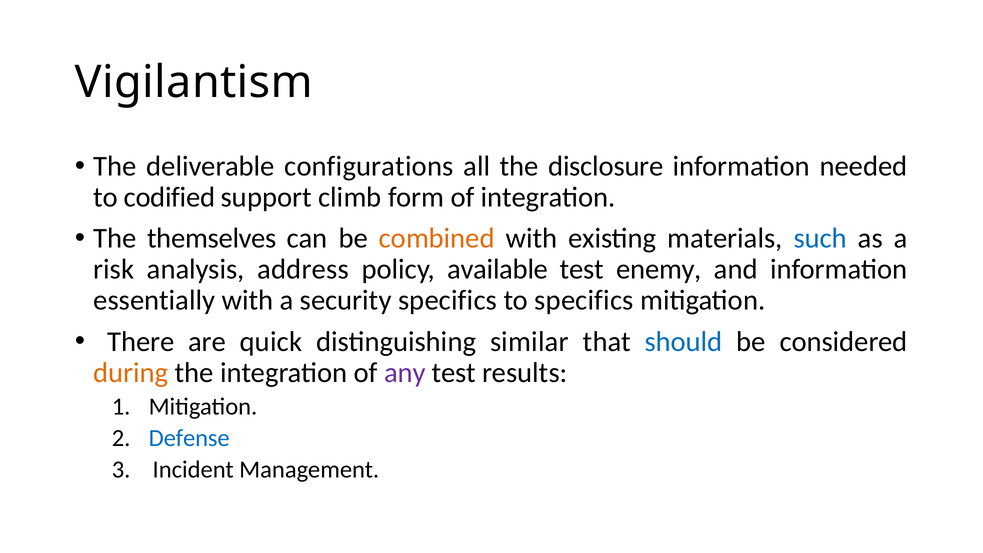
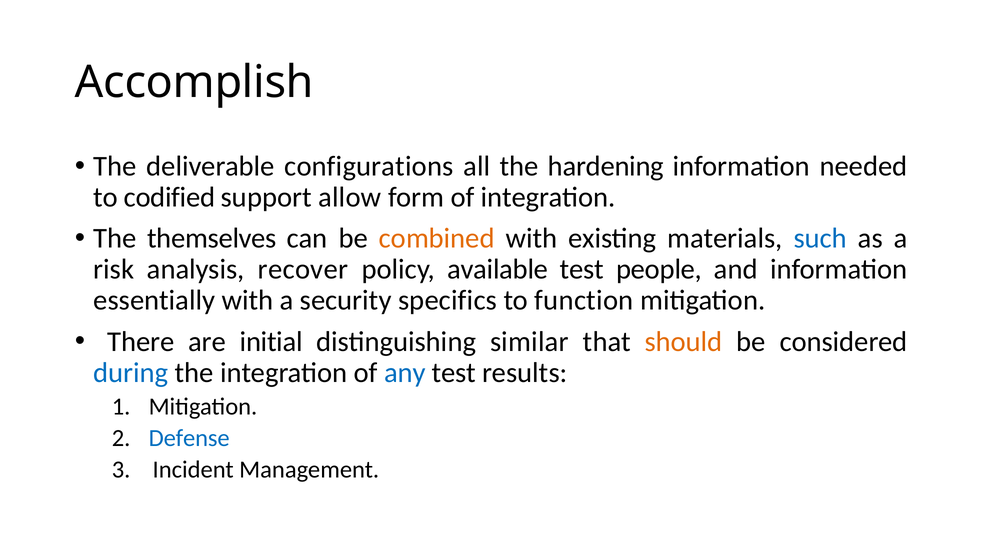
Vigilantism: Vigilantism -> Accomplish
disclosure: disclosure -> hardening
climb: climb -> allow
address: address -> recover
enemy: enemy -> people
to specifics: specifics -> function
quick: quick -> initial
should colour: blue -> orange
during colour: orange -> blue
any colour: purple -> blue
